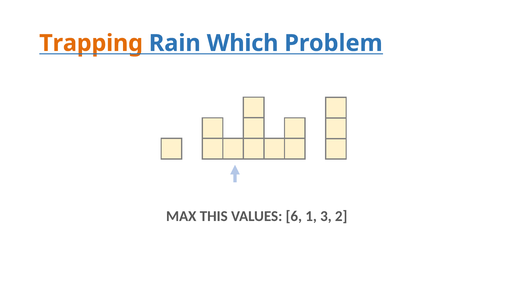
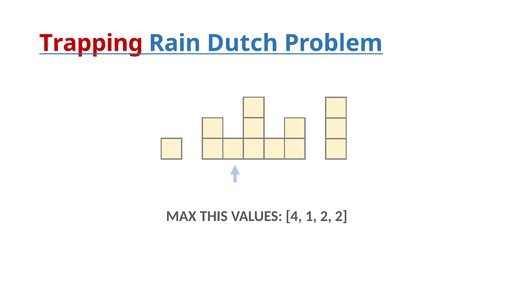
Trapping colour: orange -> red
Which: Which -> Dutch
6: 6 -> 4
1 3: 3 -> 2
